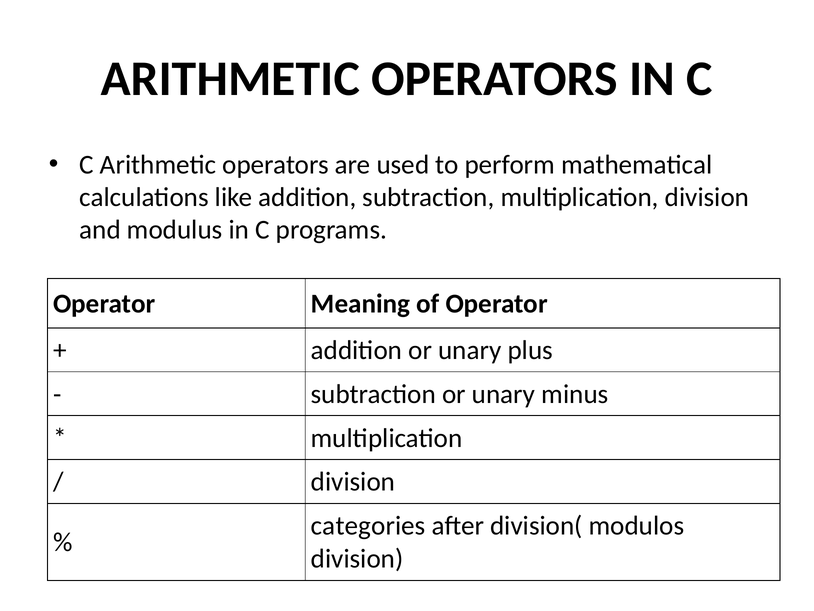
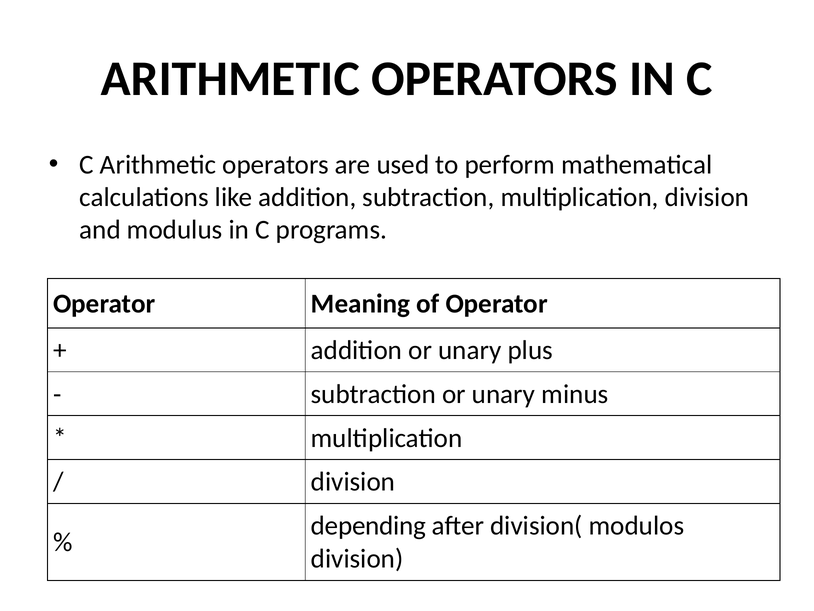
categories: categories -> depending
